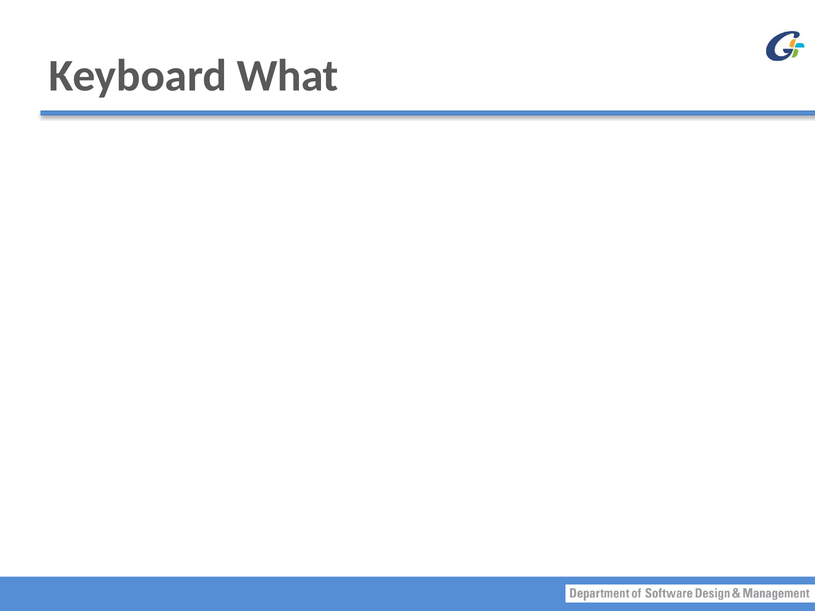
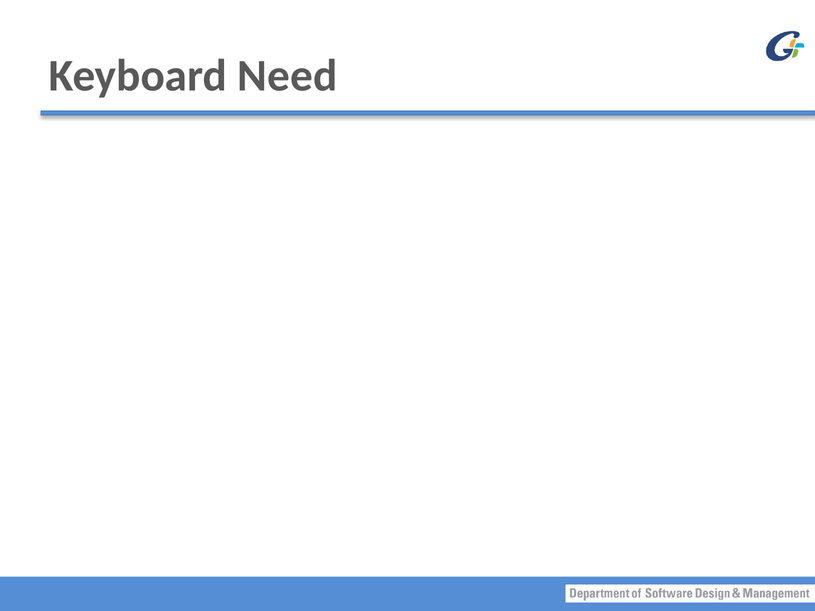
What: What -> Need
